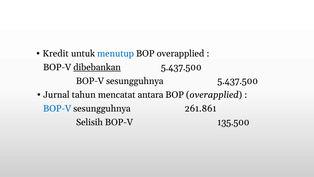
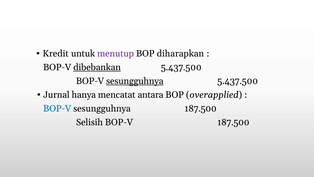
menutup colour: blue -> purple
overapplied at (180, 54): overapplied -> diharapkan
sesungguhnya at (135, 81) underline: none -> present
tahun: tahun -> hanya
sesungguhnya 261.861: 261.861 -> 187.500
BOP-V 135.500: 135.500 -> 187.500
